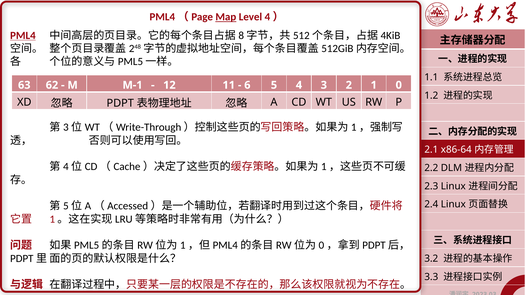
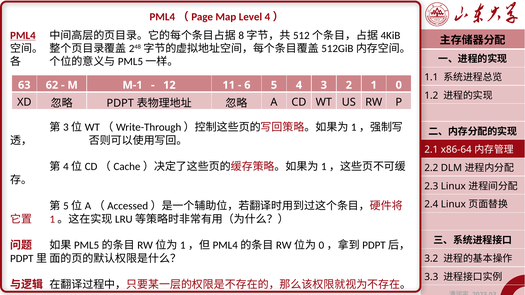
Map underline: present -> none
